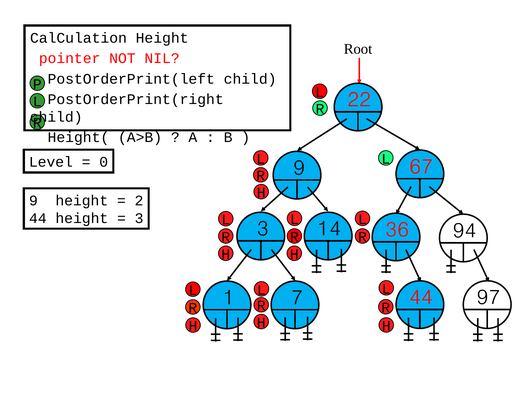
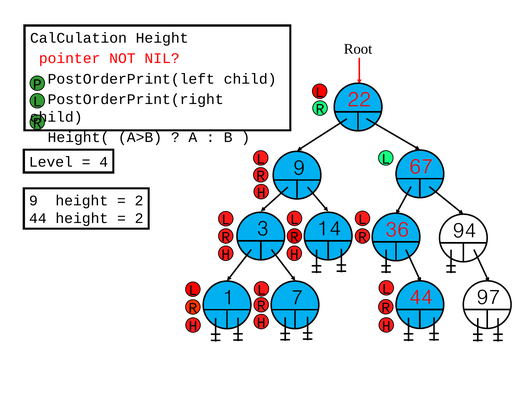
0: 0 -> 4
3 at (139, 218): 3 -> 2
